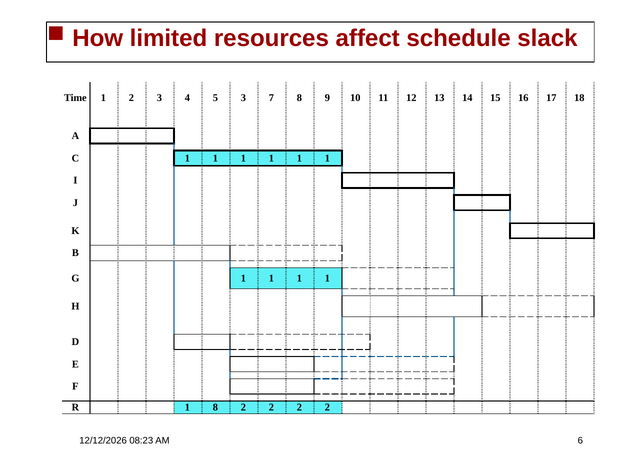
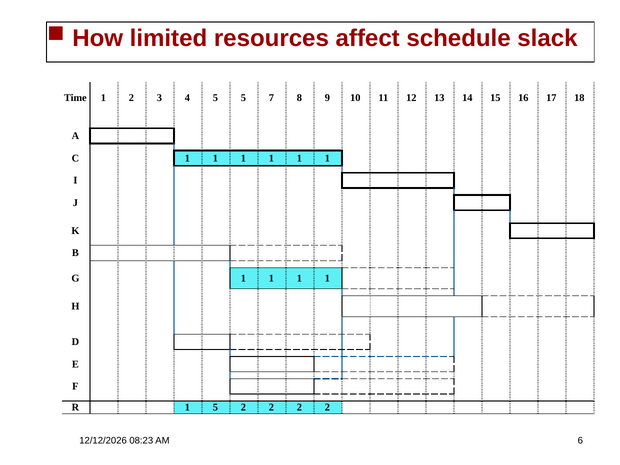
5 3: 3 -> 5
1 8: 8 -> 5
